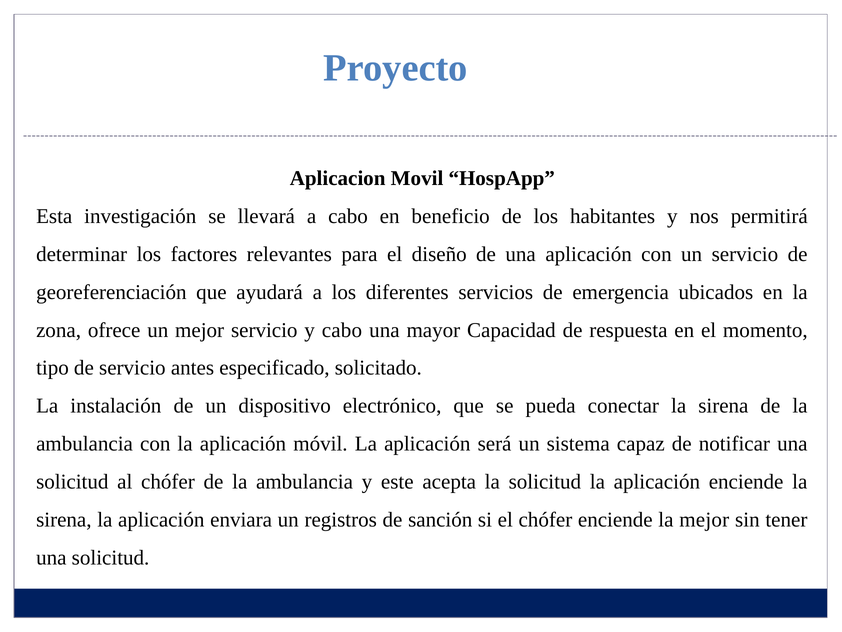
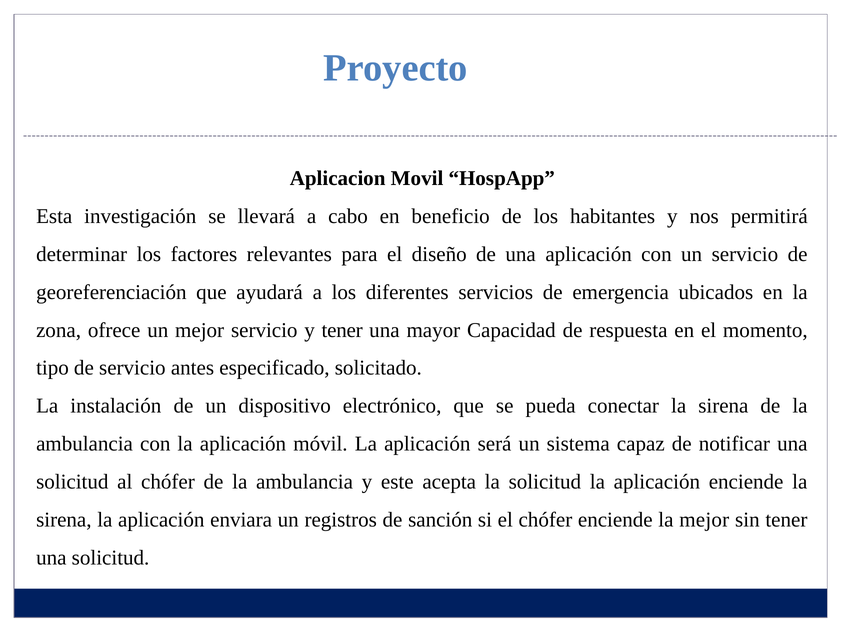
y cabo: cabo -> tener
